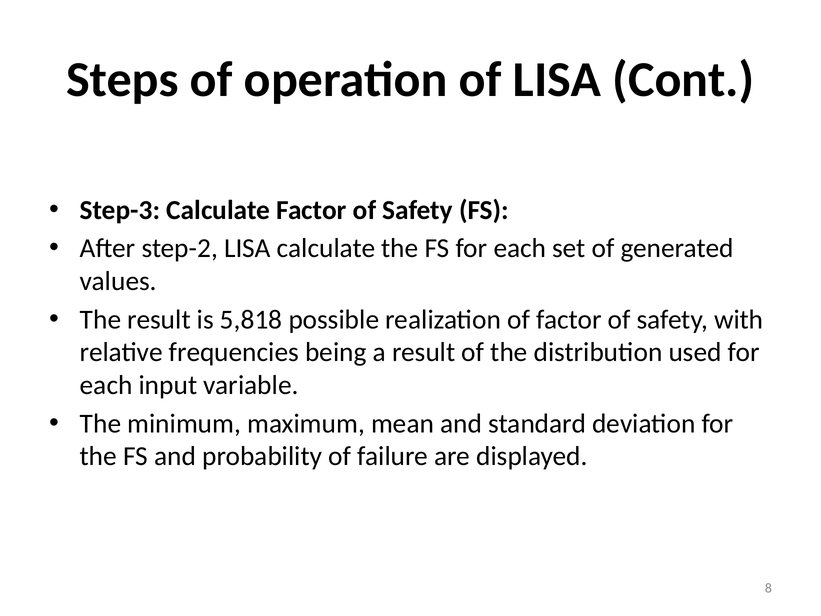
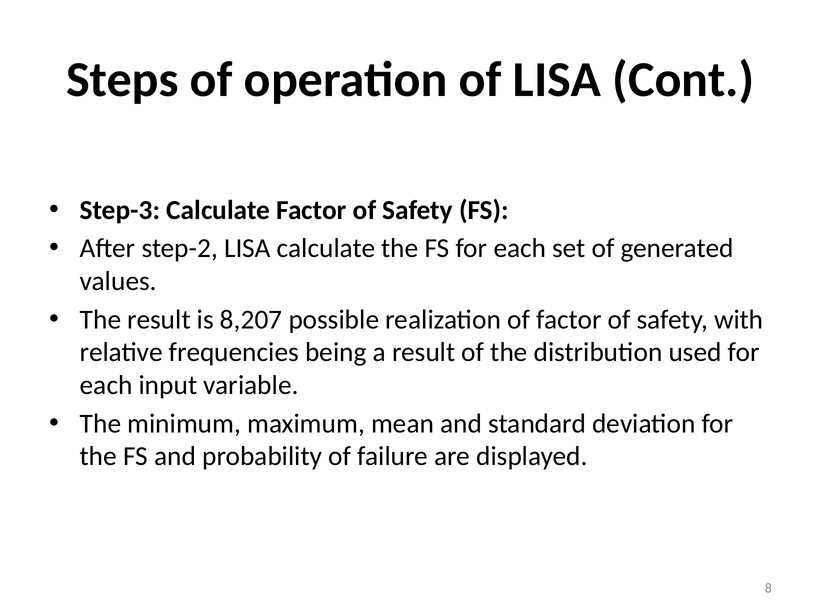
5,818: 5,818 -> 8,207
